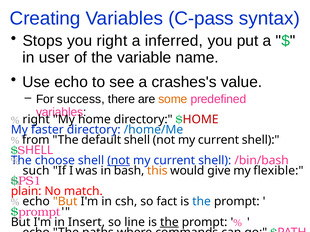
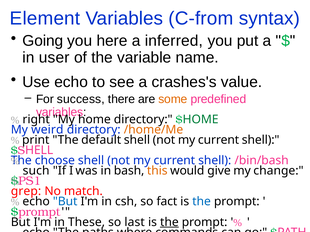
Creating: Creating -> Element
C-pass: C-pass -> C-from
Stops: Stops -> Going
you right: right -> here
HOME at (201, 120) colour: red -> green
faster: faster -> weird
/home/Me colour: blue -> orange
from: from -> print
not at (119, 161) underline: present -> none
flexible: flexible -> change
plain: plain -> grep
But at (65, 202) colour: orange -> blue
Insert: Insert -> These
line: line -> last
